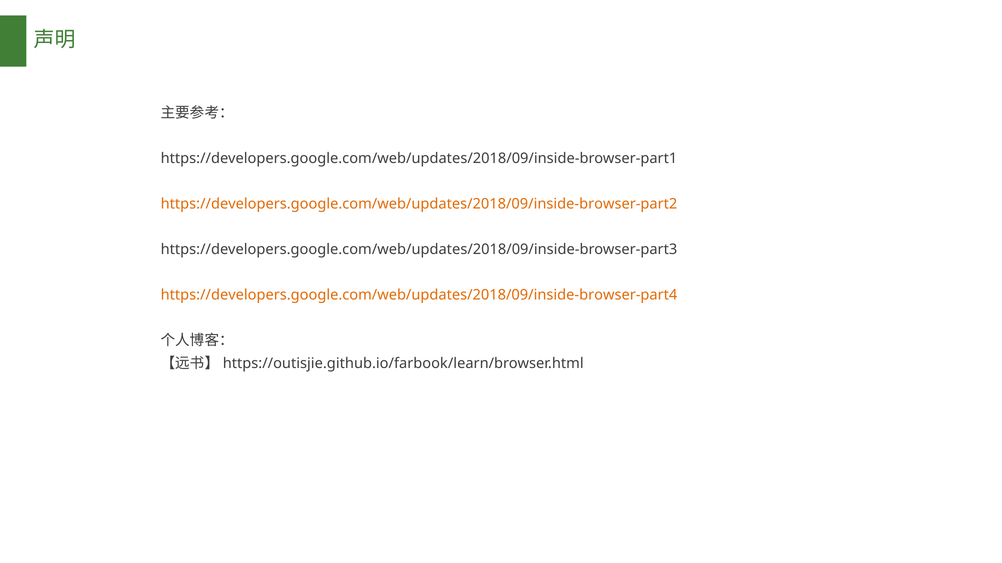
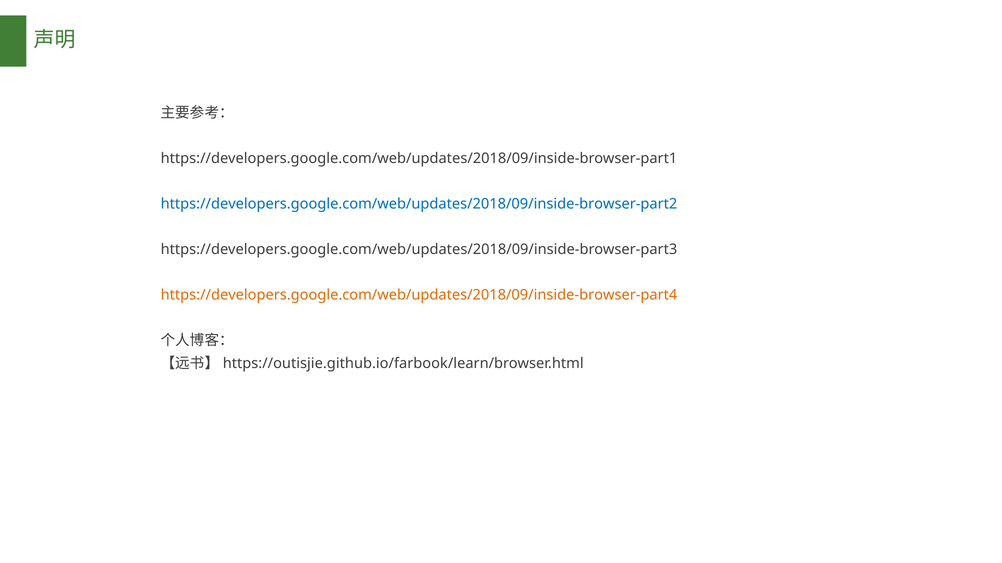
https://developers.google.com/web/updates/2018/09/inside-browser-part2 colour: orange -> blue
